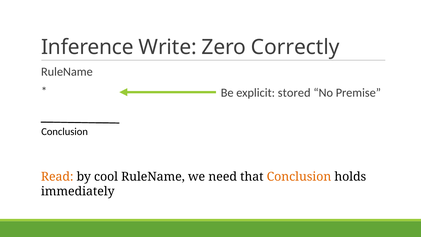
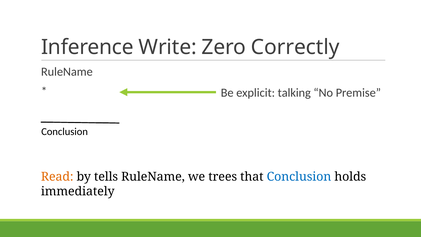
stored: stored -> talking
cool: cool -> tells
need: need -> trees
Conclusion at (299, 177) colour: orange -> blue
